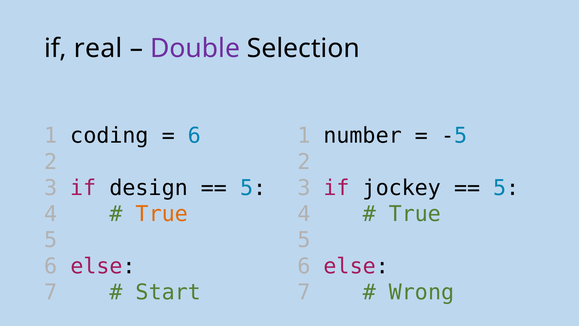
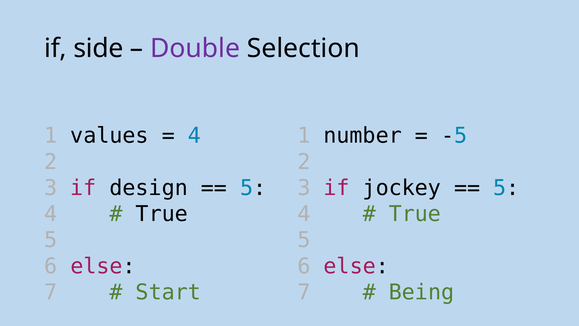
real: real -> side
coding: coding -> values
6 at (194, 136): 6 -> 4
True at (162, 214) colour: orange -> black
Wrong: Wrong -> Being
